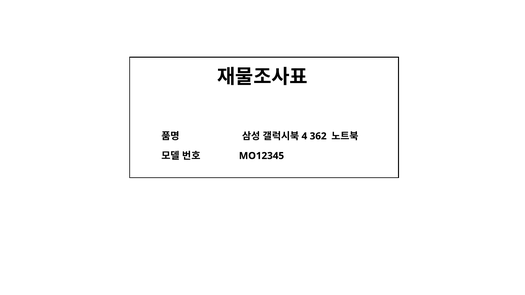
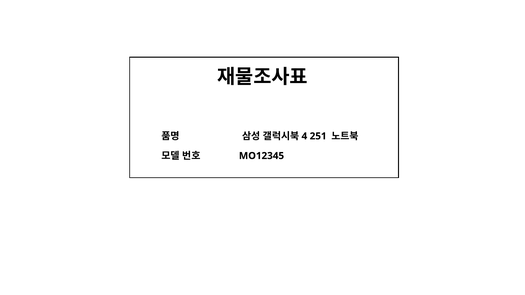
362: 362 -> 251
